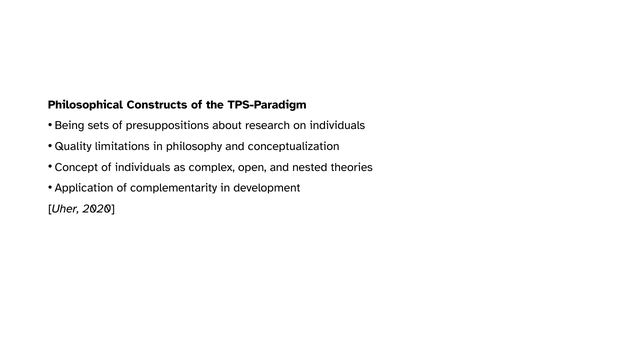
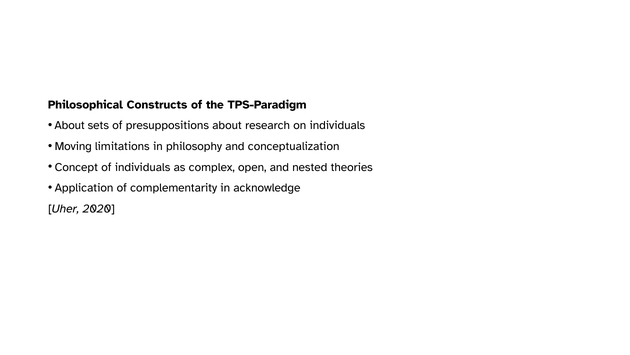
Being at (70, 125): Being -> About
Quality: Quality -> Moving
development: development -> acknowledge
